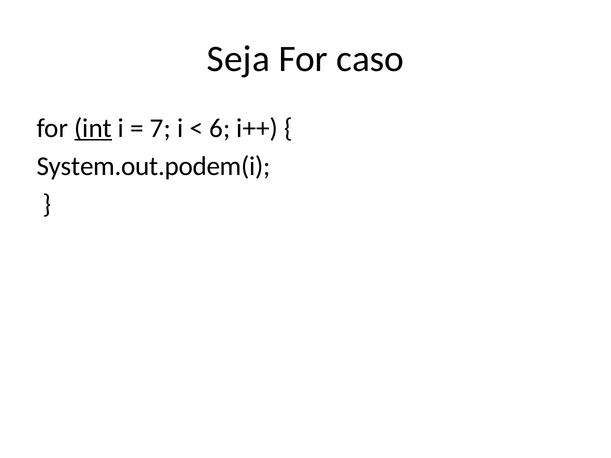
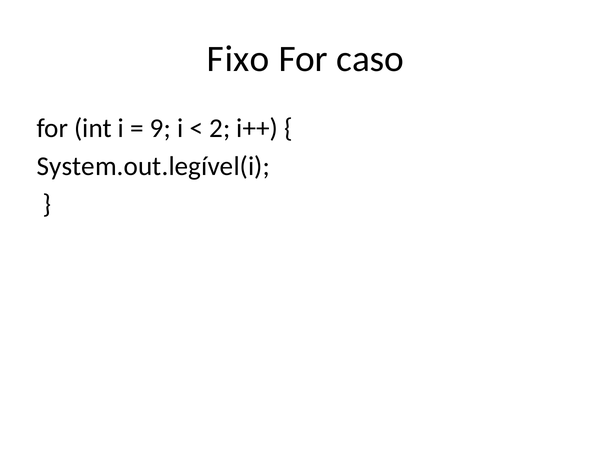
Seja: Seja -> Fixo
int underline: present -> none
7: 7 -> 9
6: 6 -> 2
System.out.podem(i: System.out.podem(i -> System.out.legível(i
